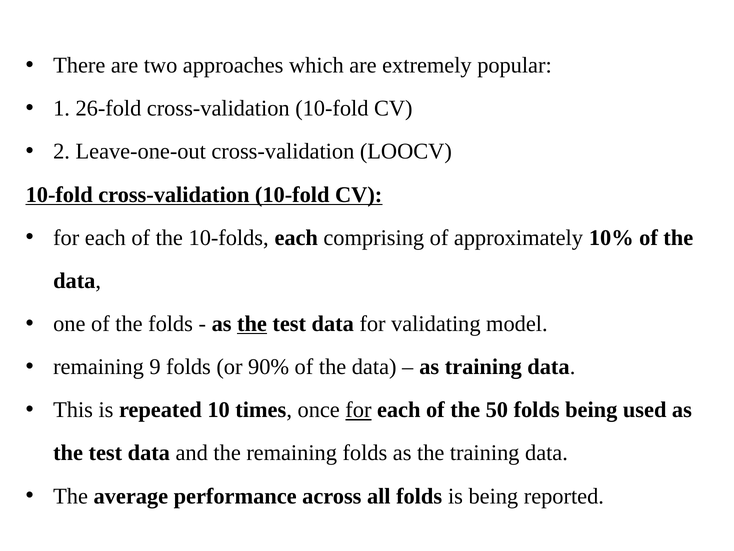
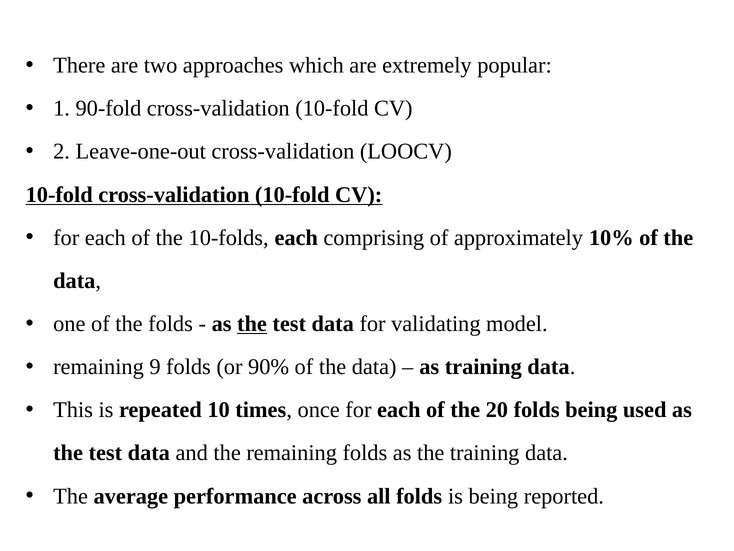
26-fold: 26-fold -> 90-fold
for at (358, 410) underline: present -> none
50: 50 -> 20
